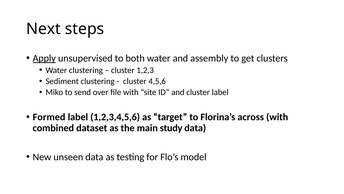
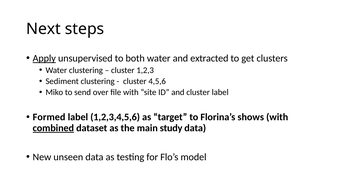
assembly: assembly -> extracted
across: across -> shows
combined underline: none -> present
